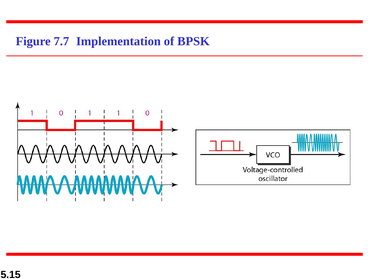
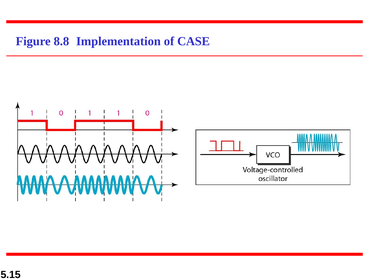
7.7: 7.7 -> 8.8
BPSK: BPSK -> CASE
